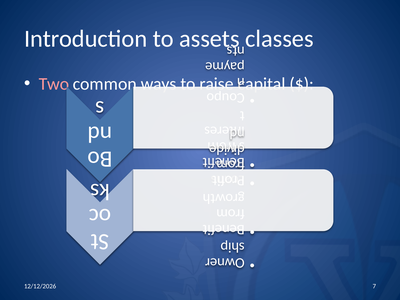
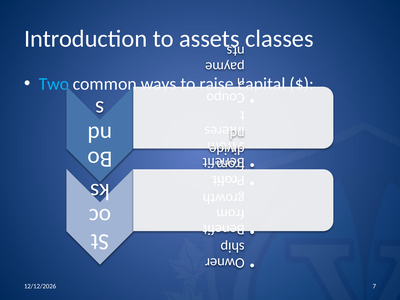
Two colour: pink -> light blue
